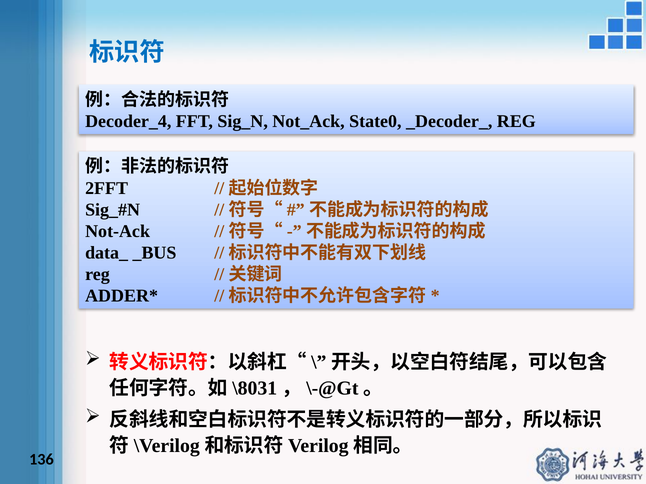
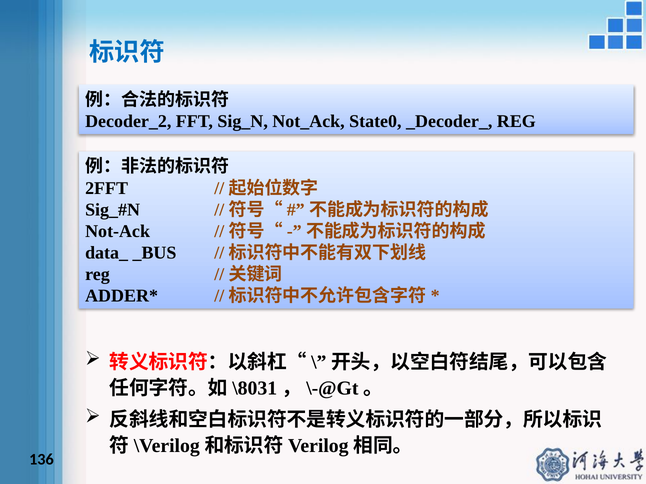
Decoder_4: Decoder_4 -> Decoder_2
